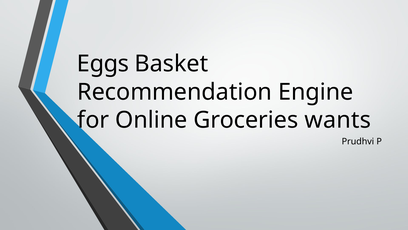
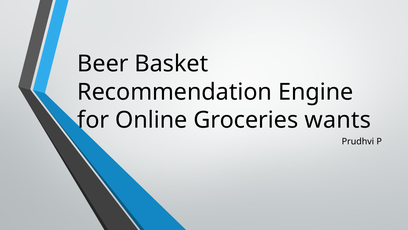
Eggs: Eggs -> Beer
